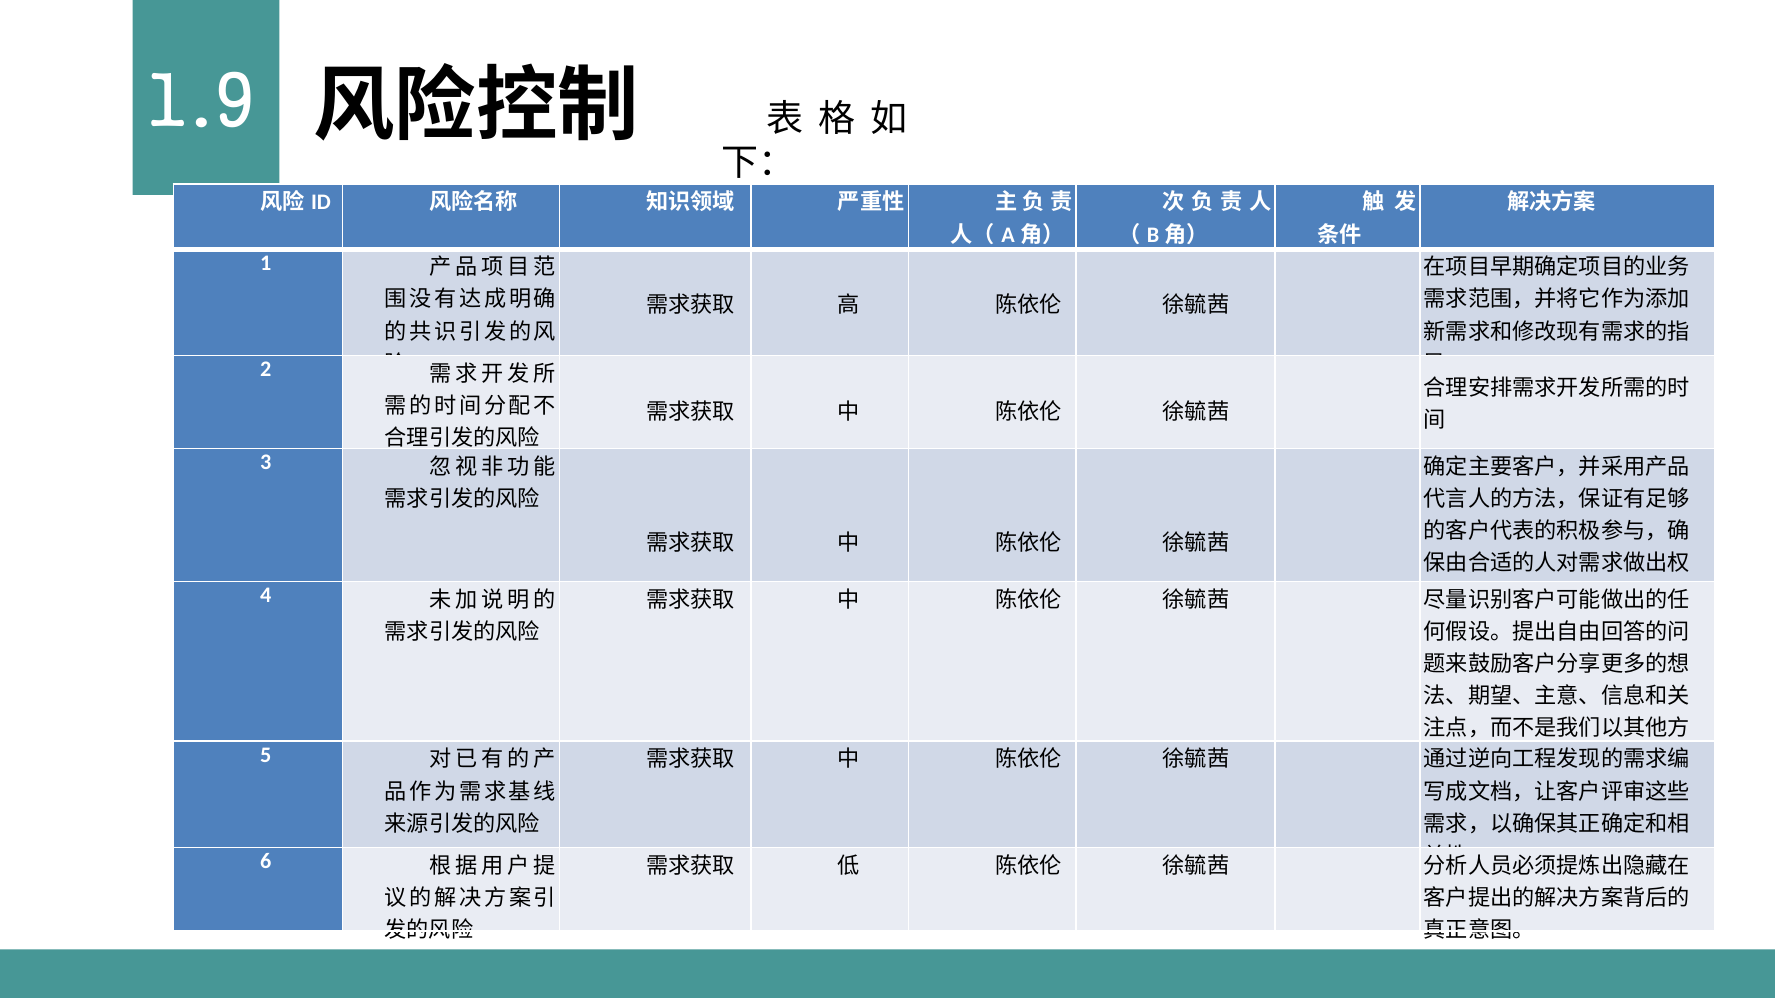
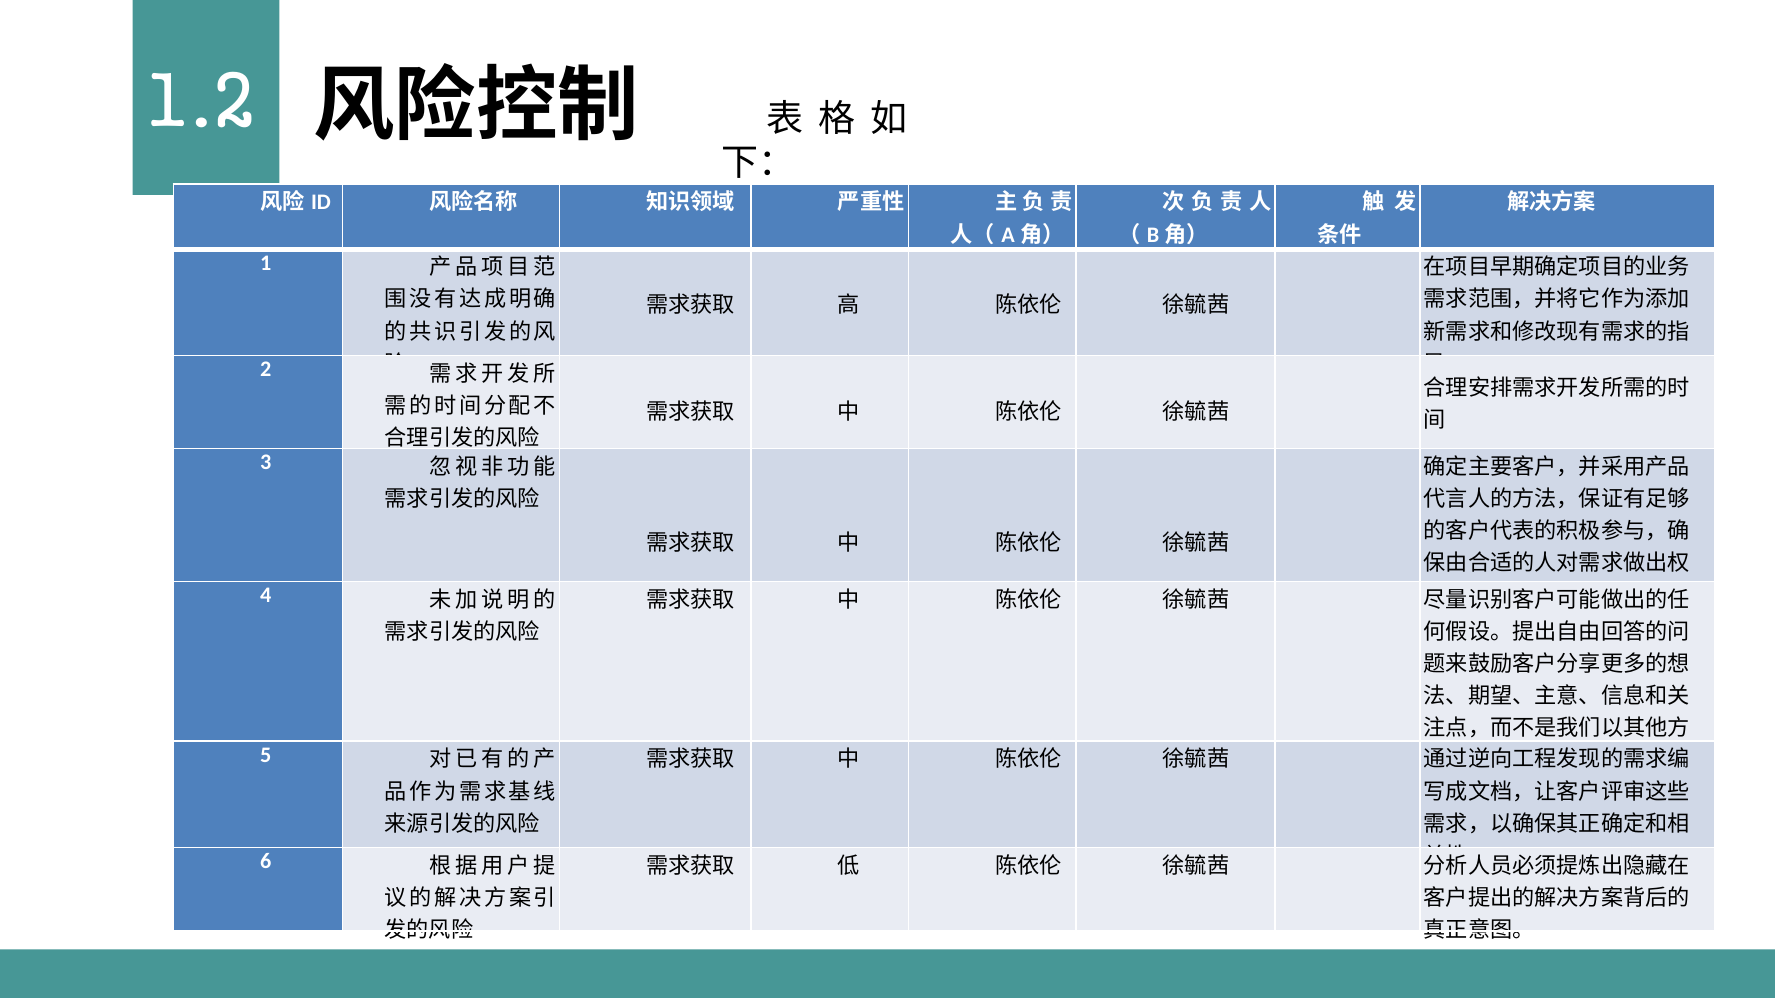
1.9: 1.9 -> 1.2
